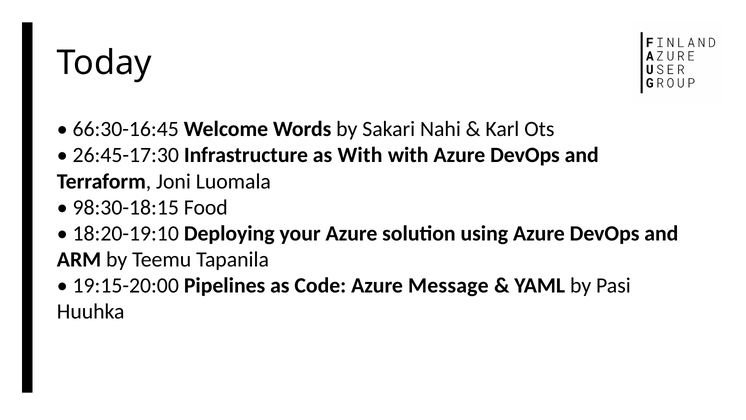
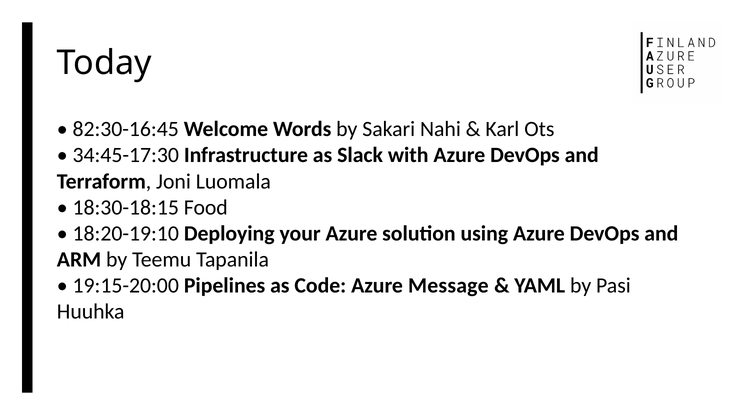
66:30-16:45: 66:30-16:45 -> 82:30-16:45
26:45-17:30: 26:45-17:30 -> 34:45-17:30
as With: With -> Slack
98:30-18:15: 98:30-18:15 -> 18:30-18:15
